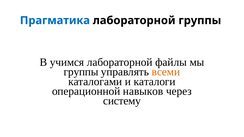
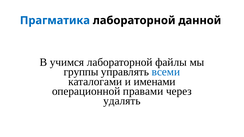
лабораторной группы: группы -> данной
всеми colour: orange -> blue
каталоги: каталоги -> именами
навыков: навыков -> правами
систему: систему -> удалять
